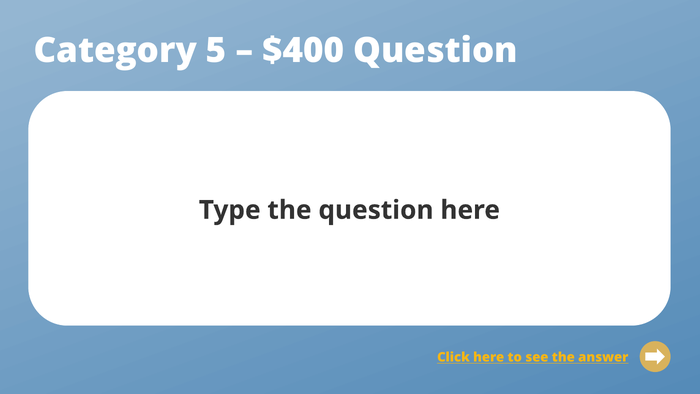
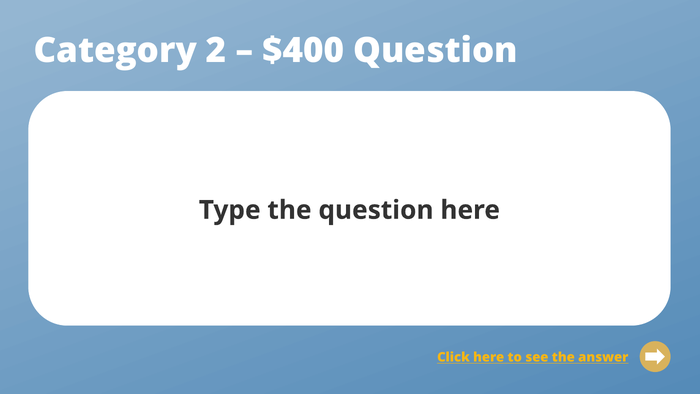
5: 5 -> 2
